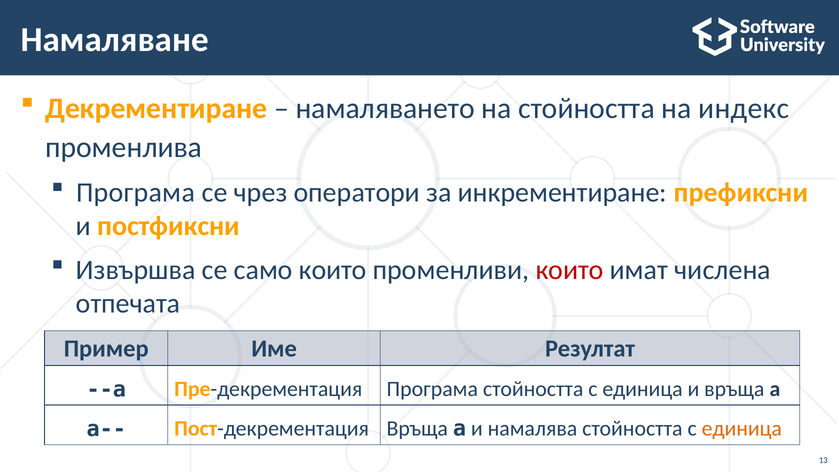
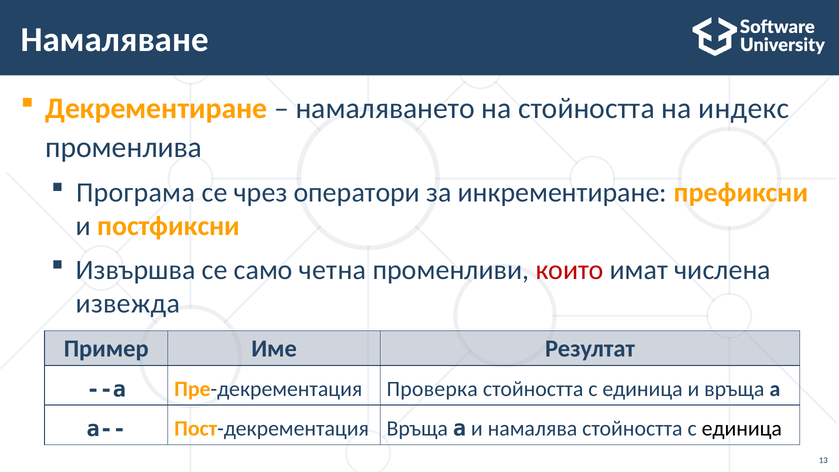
само които: които -> четна
отпечата: отпечата -> извежда
Пре-декрементация Програма: Програма -> Проверка
единица at (742, 428) colour: orange -> black
